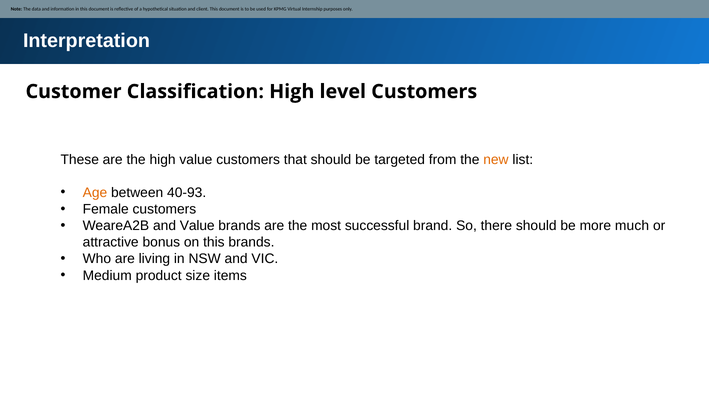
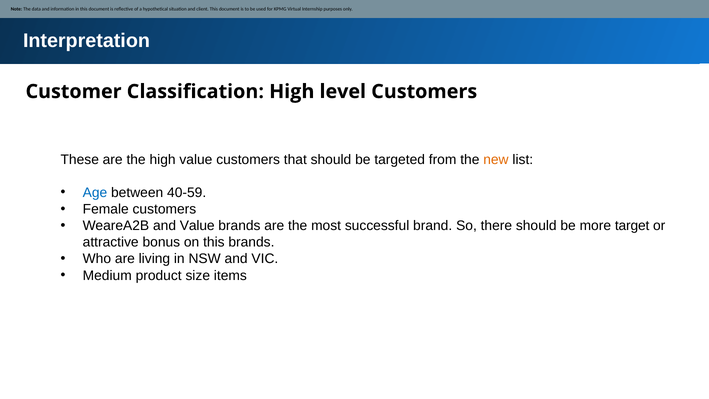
Age colour: orange -> blue
40-93: 40-93 -> 40-59
much: much -> target
